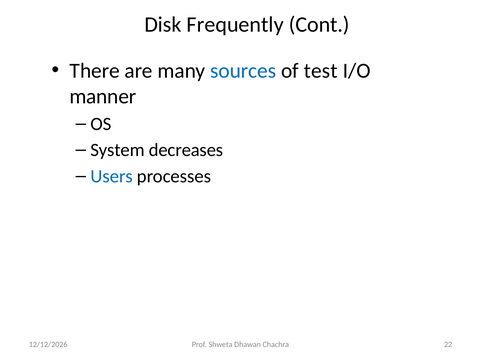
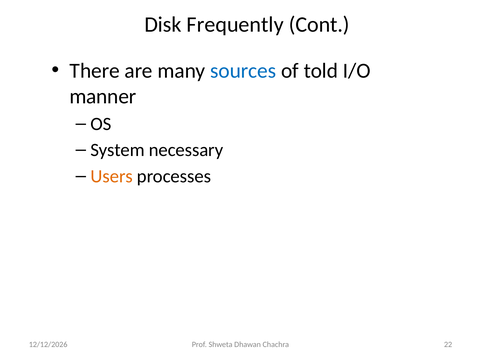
test: test -> told
decreases: decreases -> necessary
Users colour: blue -> orange
